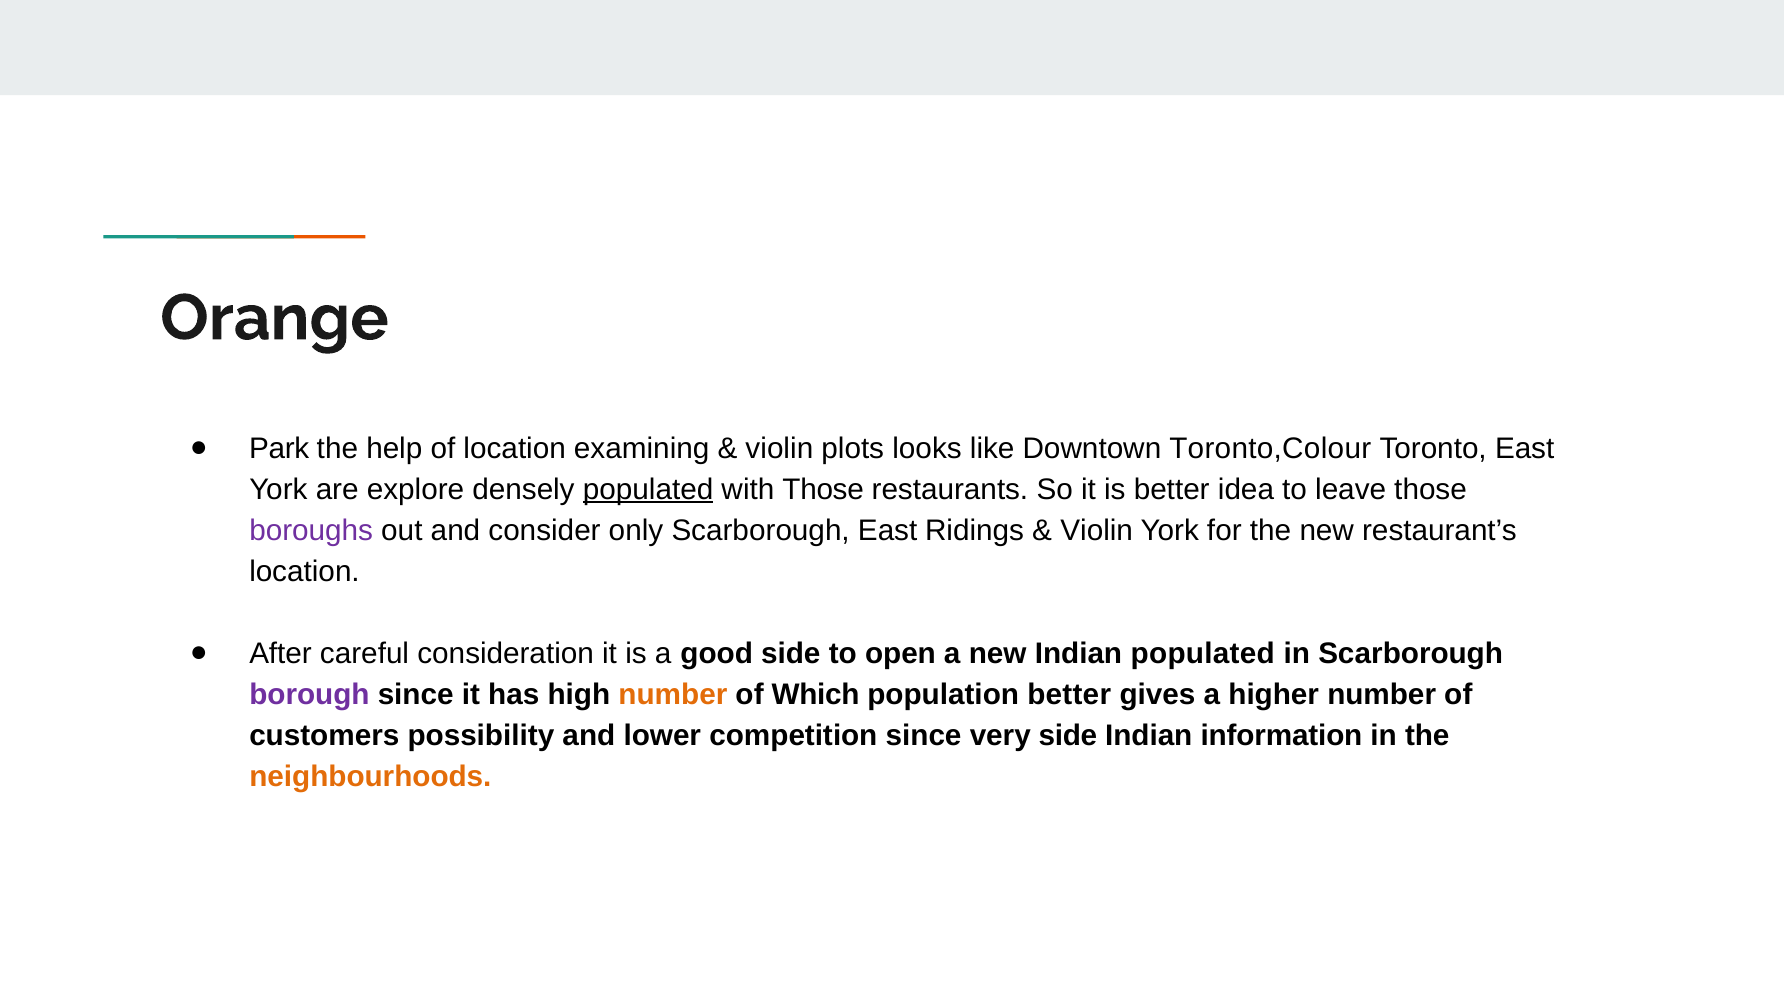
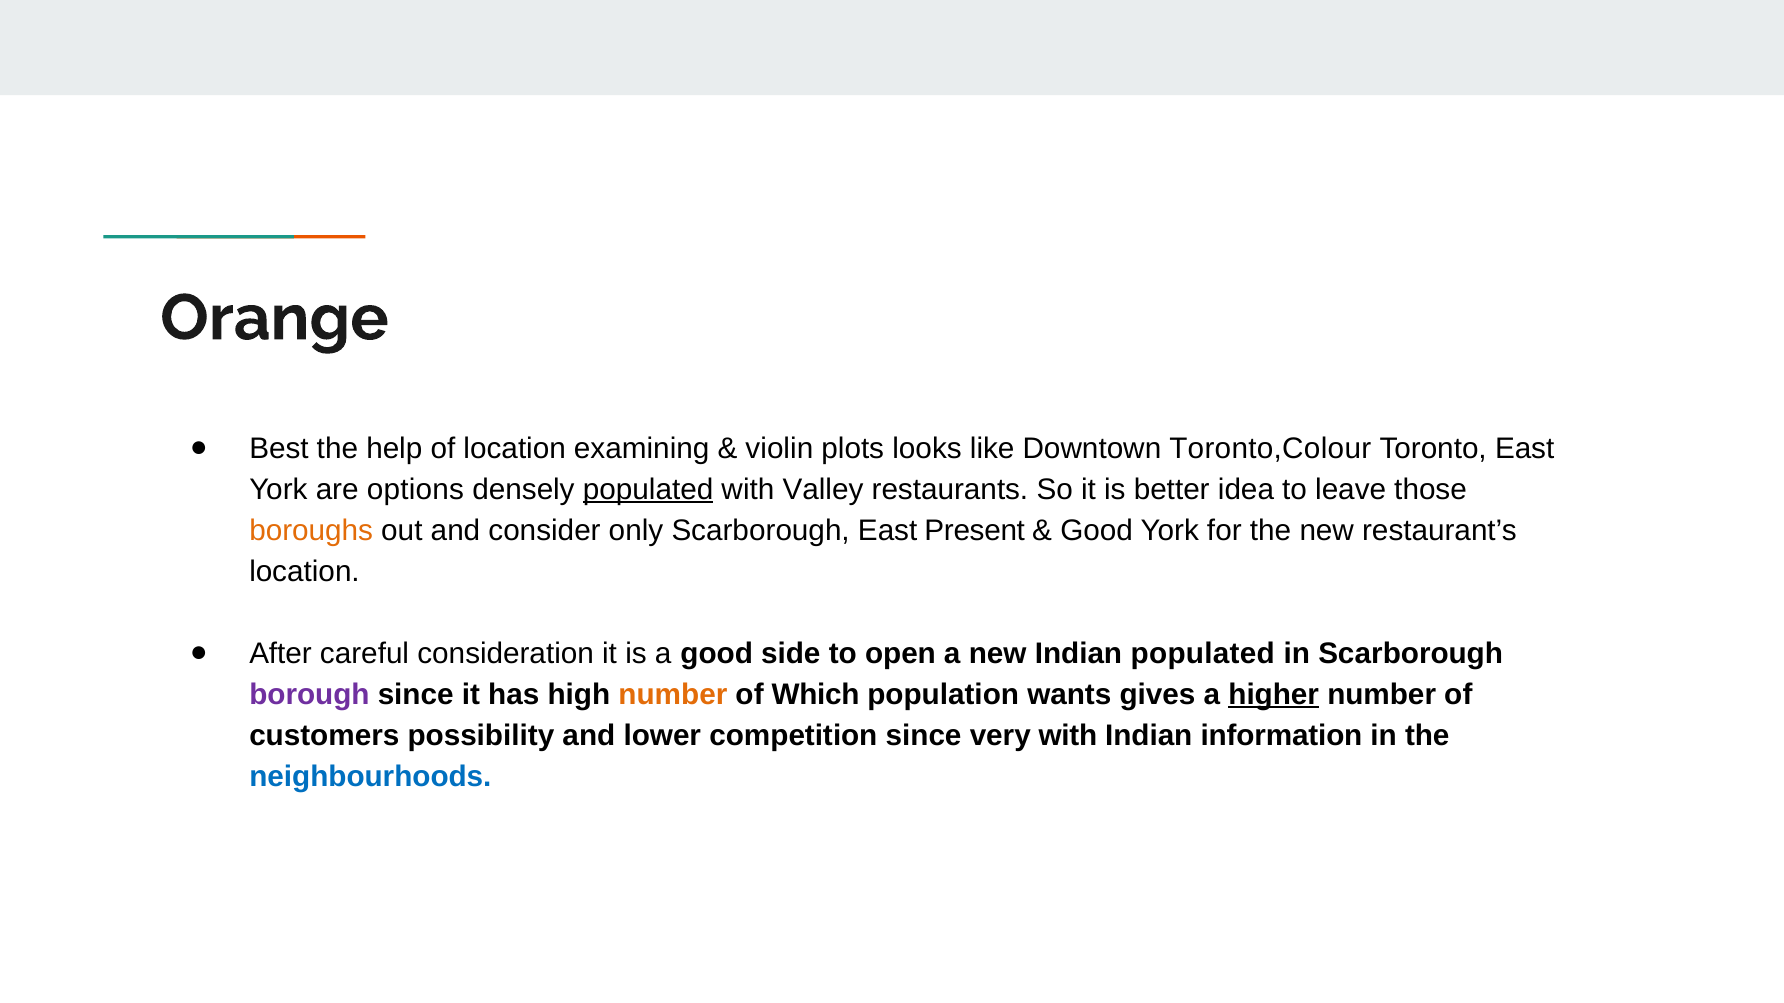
Park: Park -> Best
explore: explore -> options
with Those: Those -> Valley
boroughs colour: purple -> orange
Ridings: Ridings -> Present
Violin at (1097, 531): Violin -> Good
population better: better -> wants
higher underline: none -> present
very side: side -> with
neighbourhoods colour: orange -> blue
